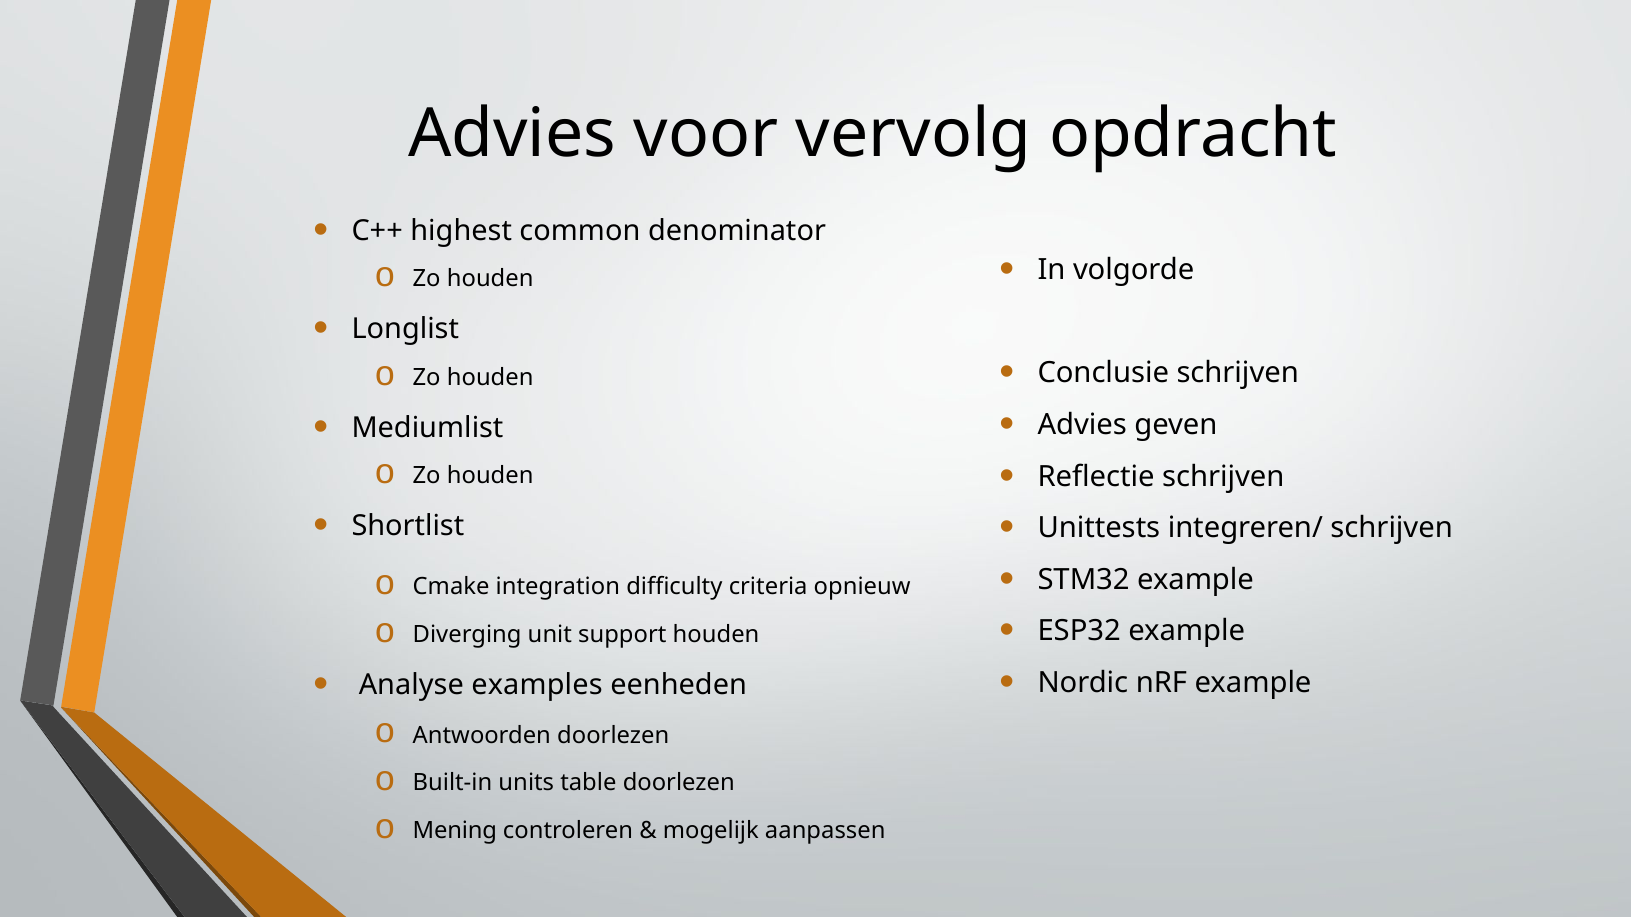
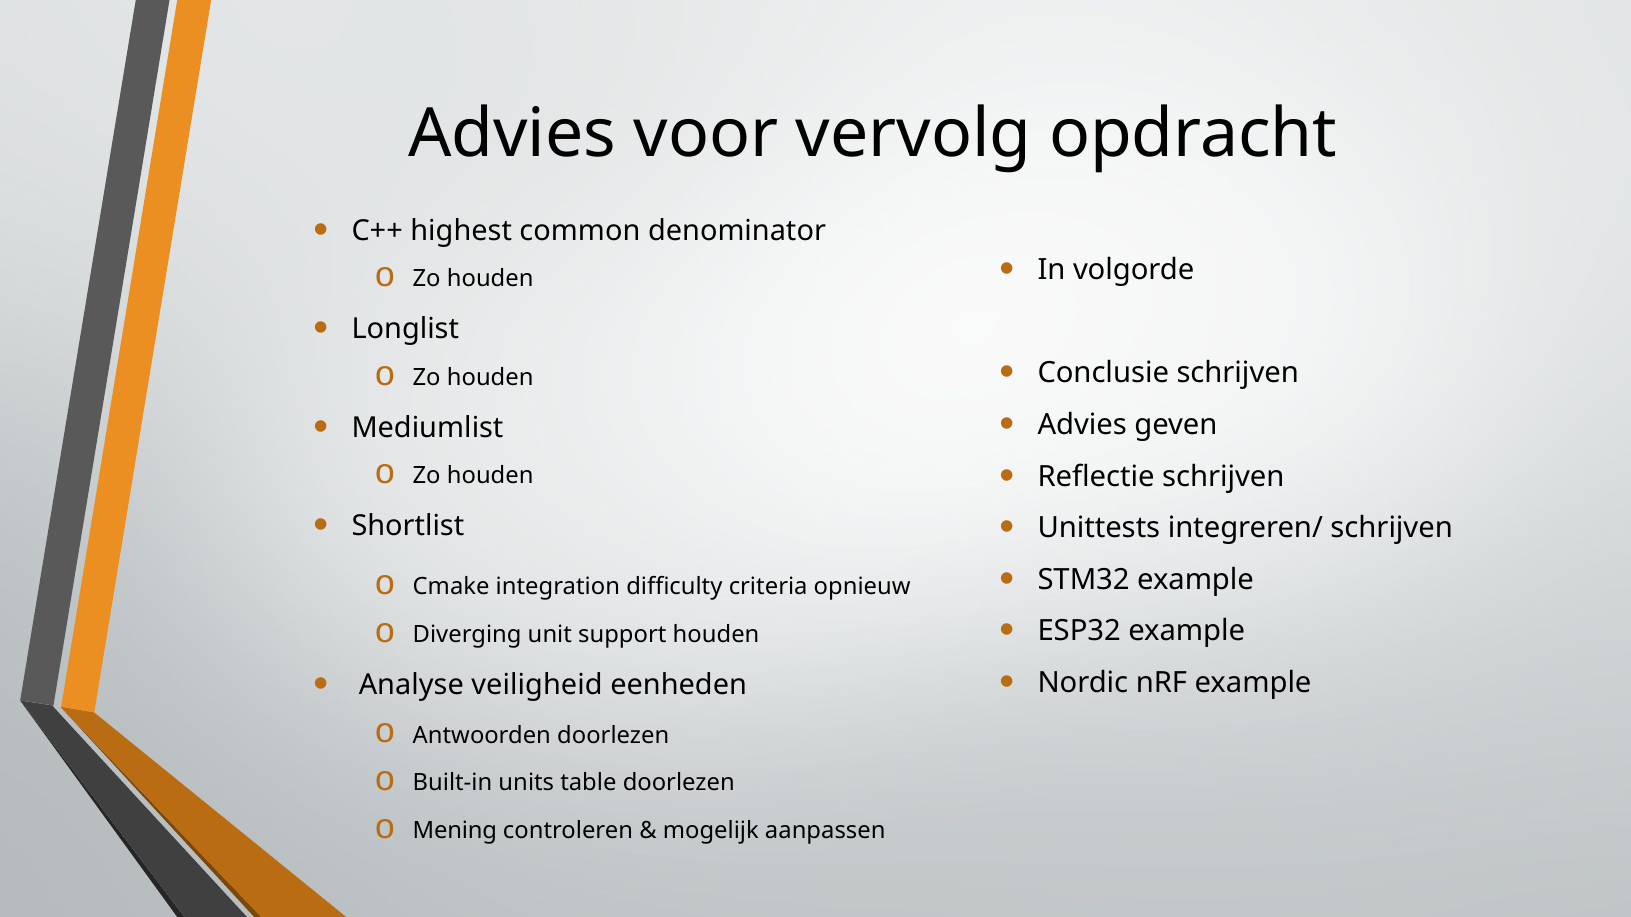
examples: examples -> veiligheid
